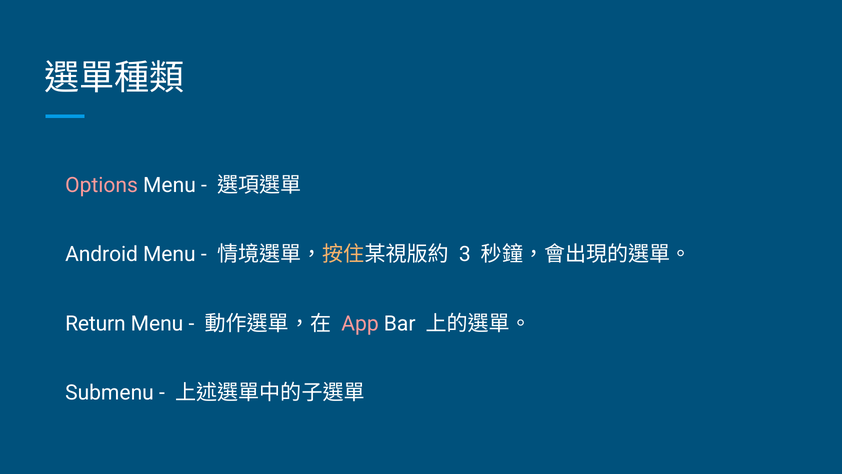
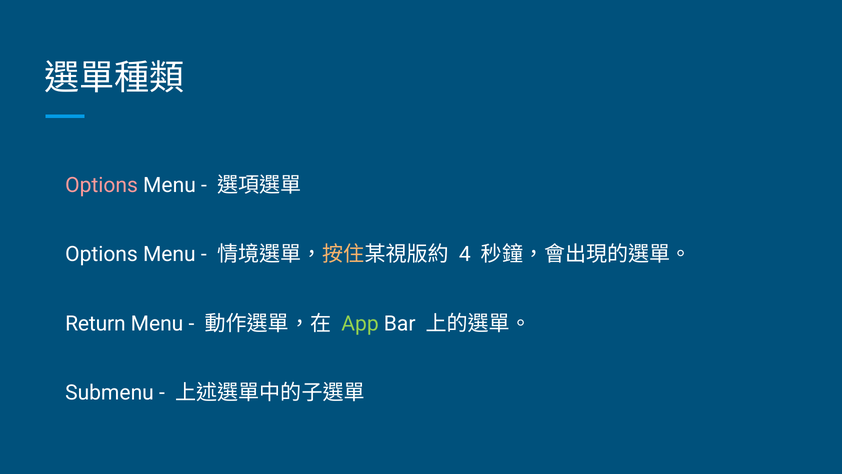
Android at (102, 254): Android -> Options
3: 3 -> 4
App colour: pink -> light green
